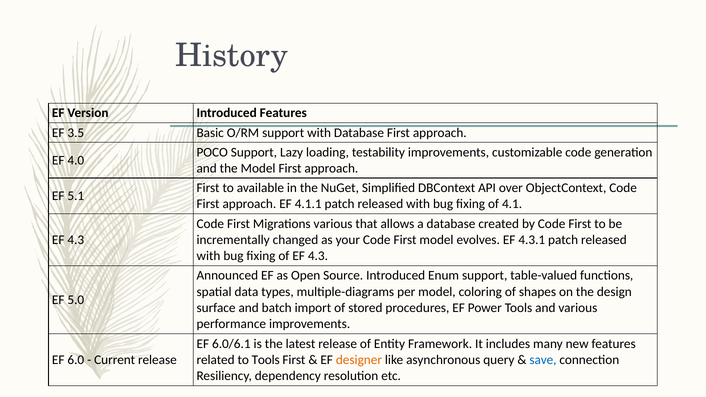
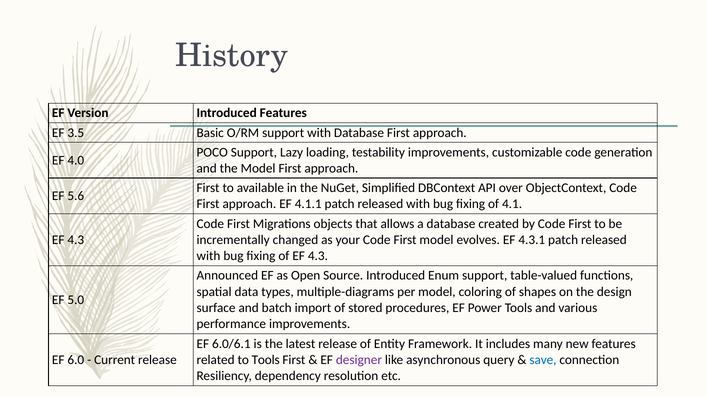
5.1: 5.1 -> 5.6
Migrations various: various -> objects
designer colour: orange -> purple
